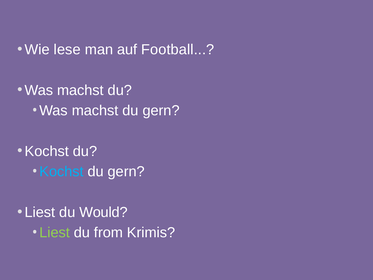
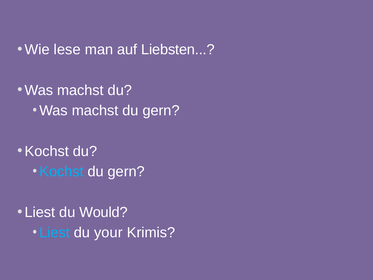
Football: Football -> Liebsten
Liest at (55, 232) colour: light green -> light blue
from: from -> your
